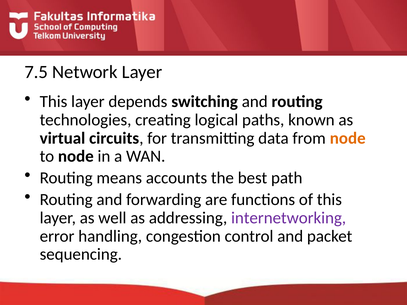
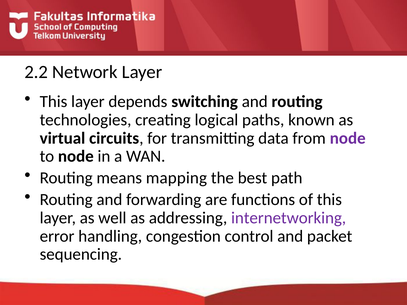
7.5: 7.5 -> 2.2
node at (348, 138) colour: orange -> purple
accounts: accounts -> mapping
